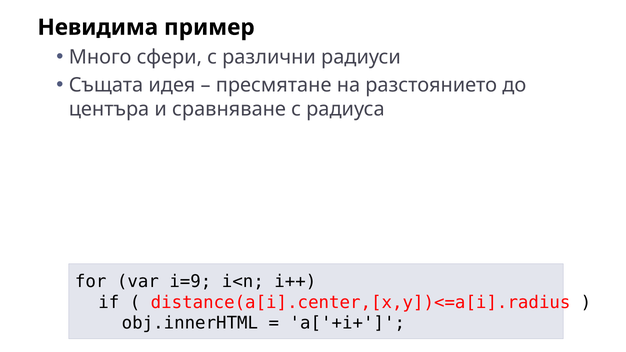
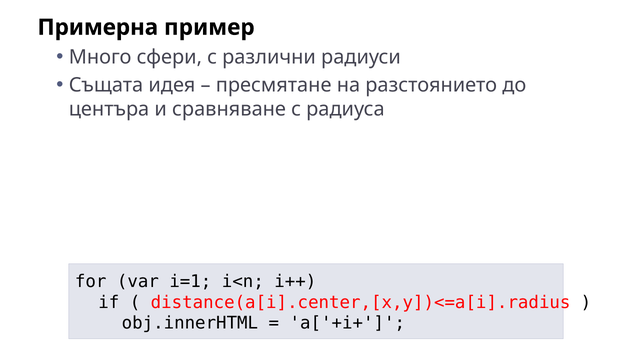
Невидима: Невидима -> Примерна
i=9: i=9 -> i=1
